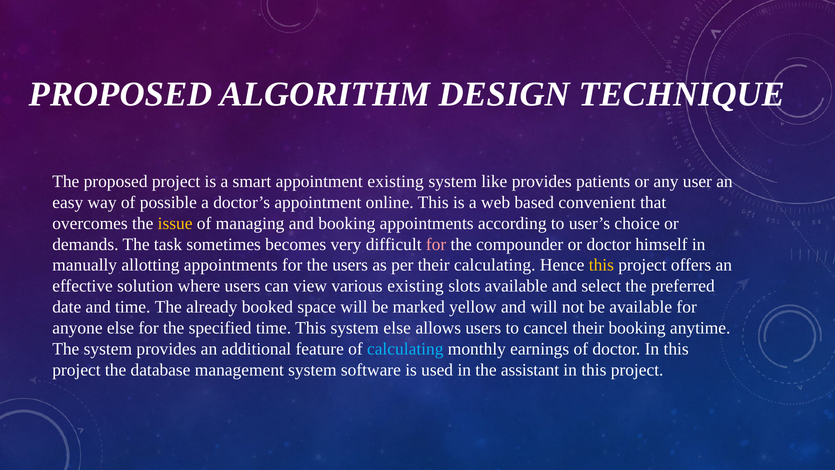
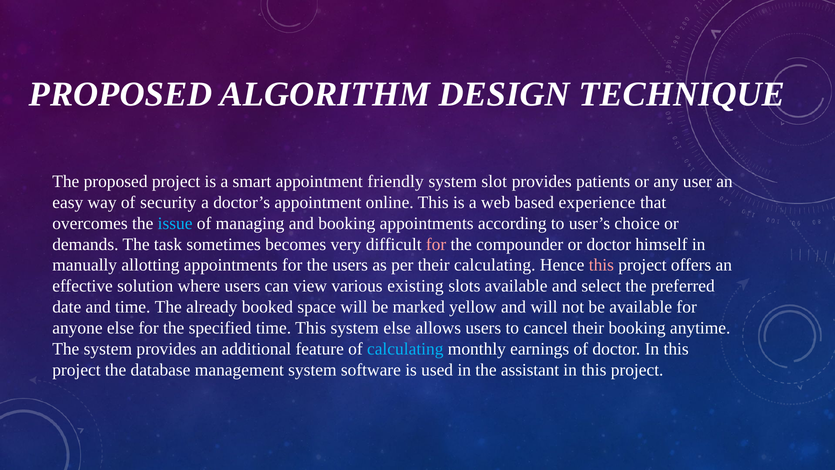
appointment existing: existing -> friendly
like: like -> slot
possible: possible -> security
convenient: convenient -> experience
issue colour: yellow -> light blue
this at (601, 265) colour: yellow -> pink
